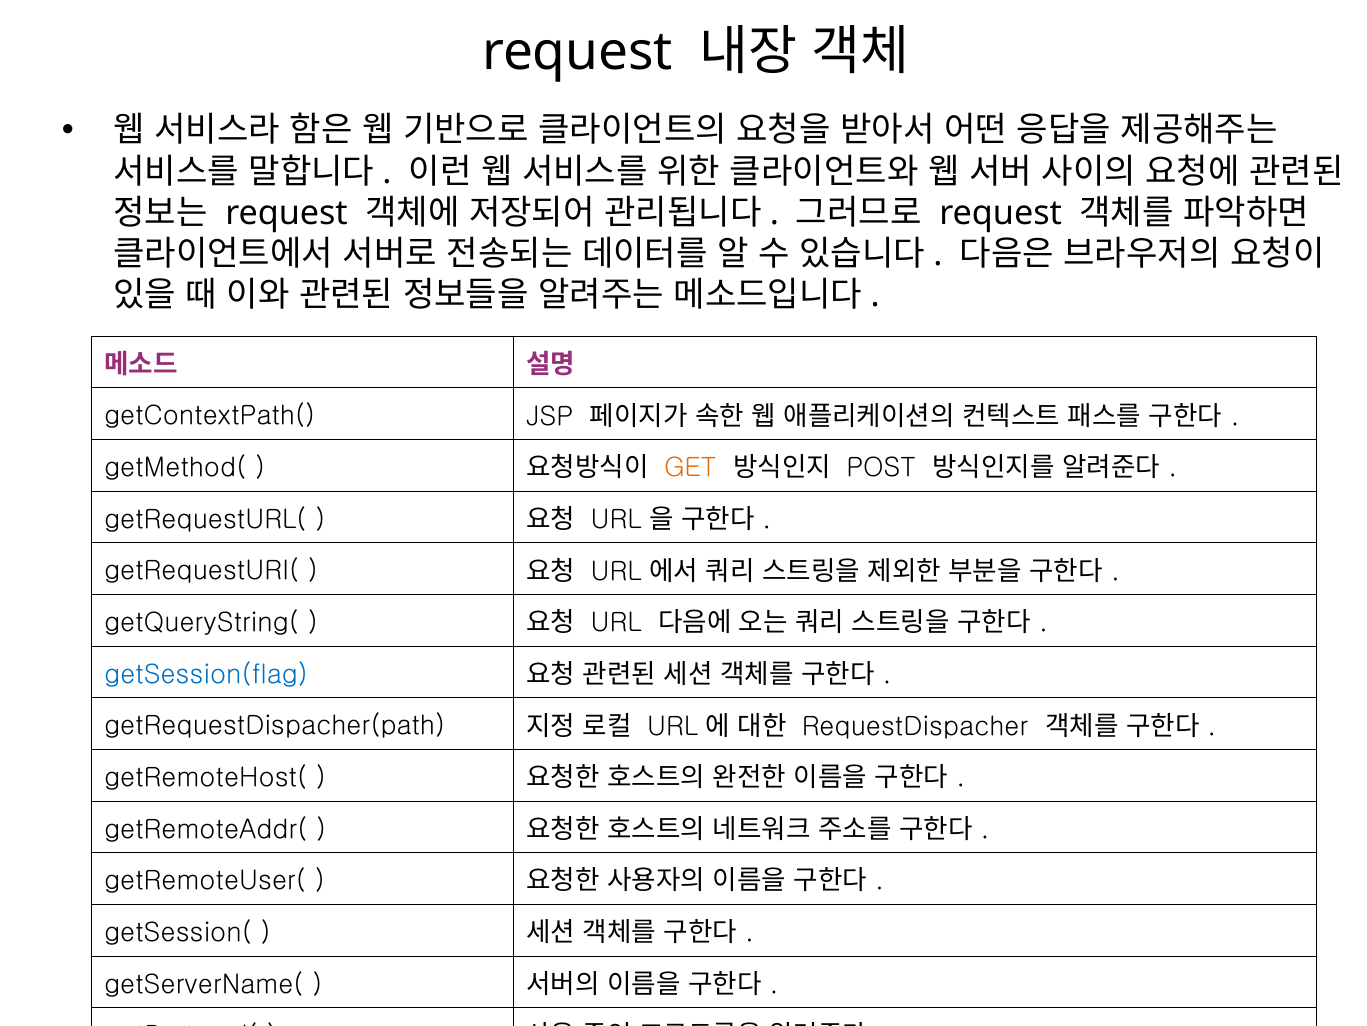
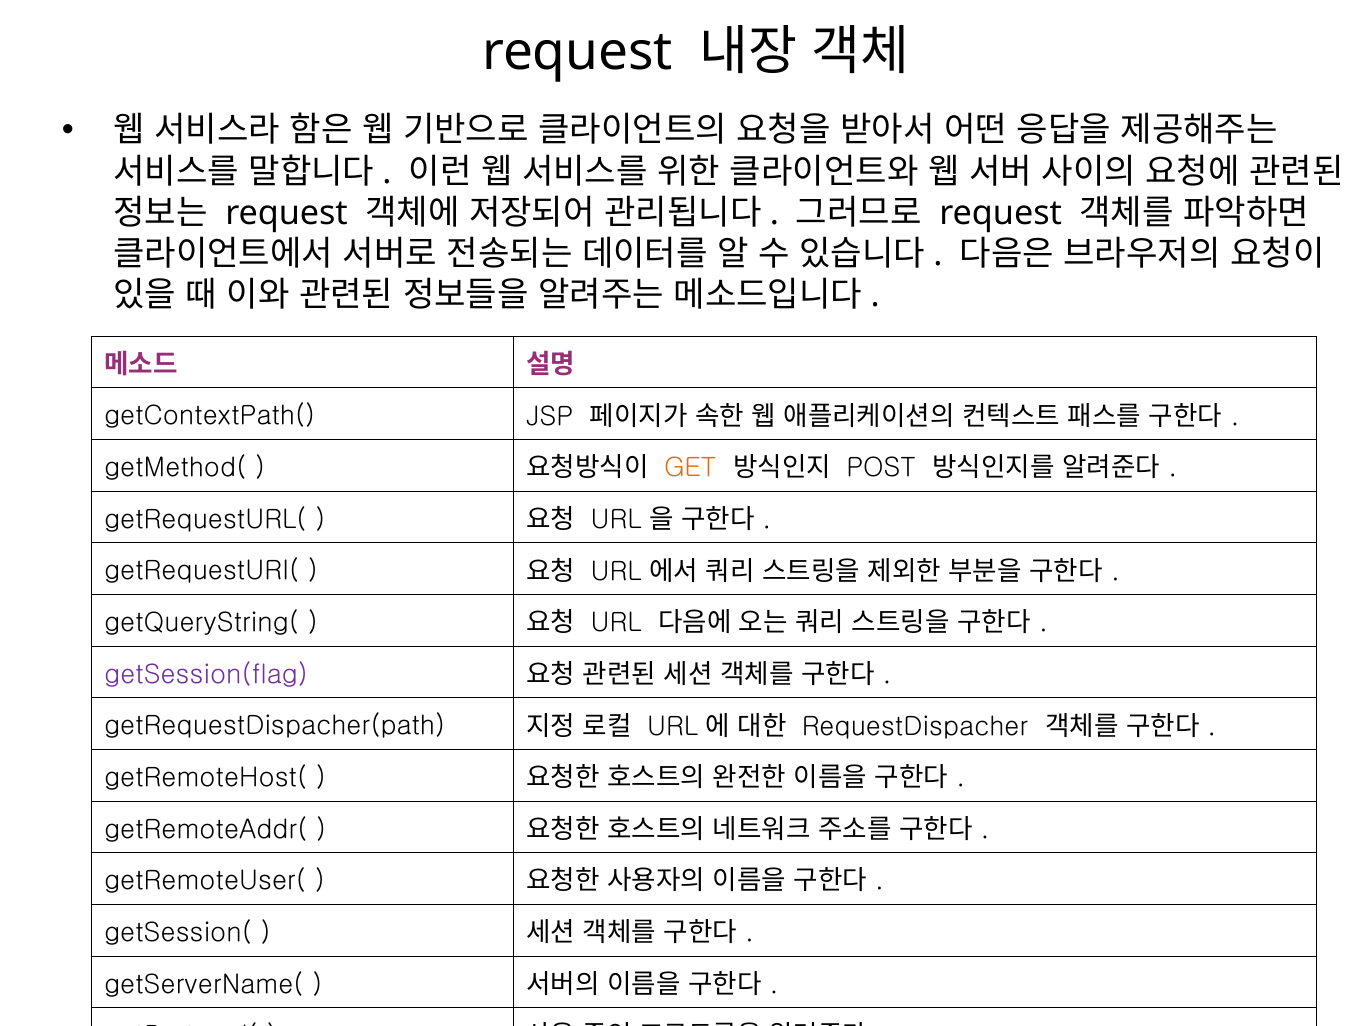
getSession(flag colour: blue -> purple
